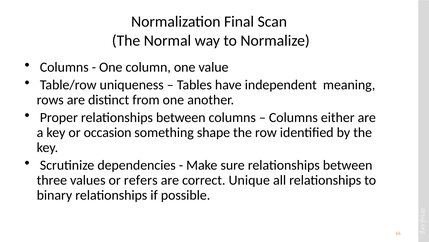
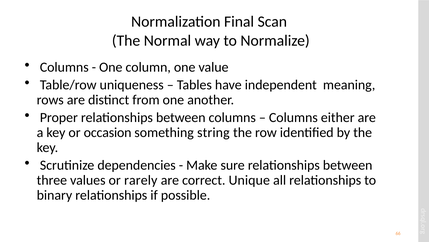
shape: shape -> string
refers: refers -> rarely
